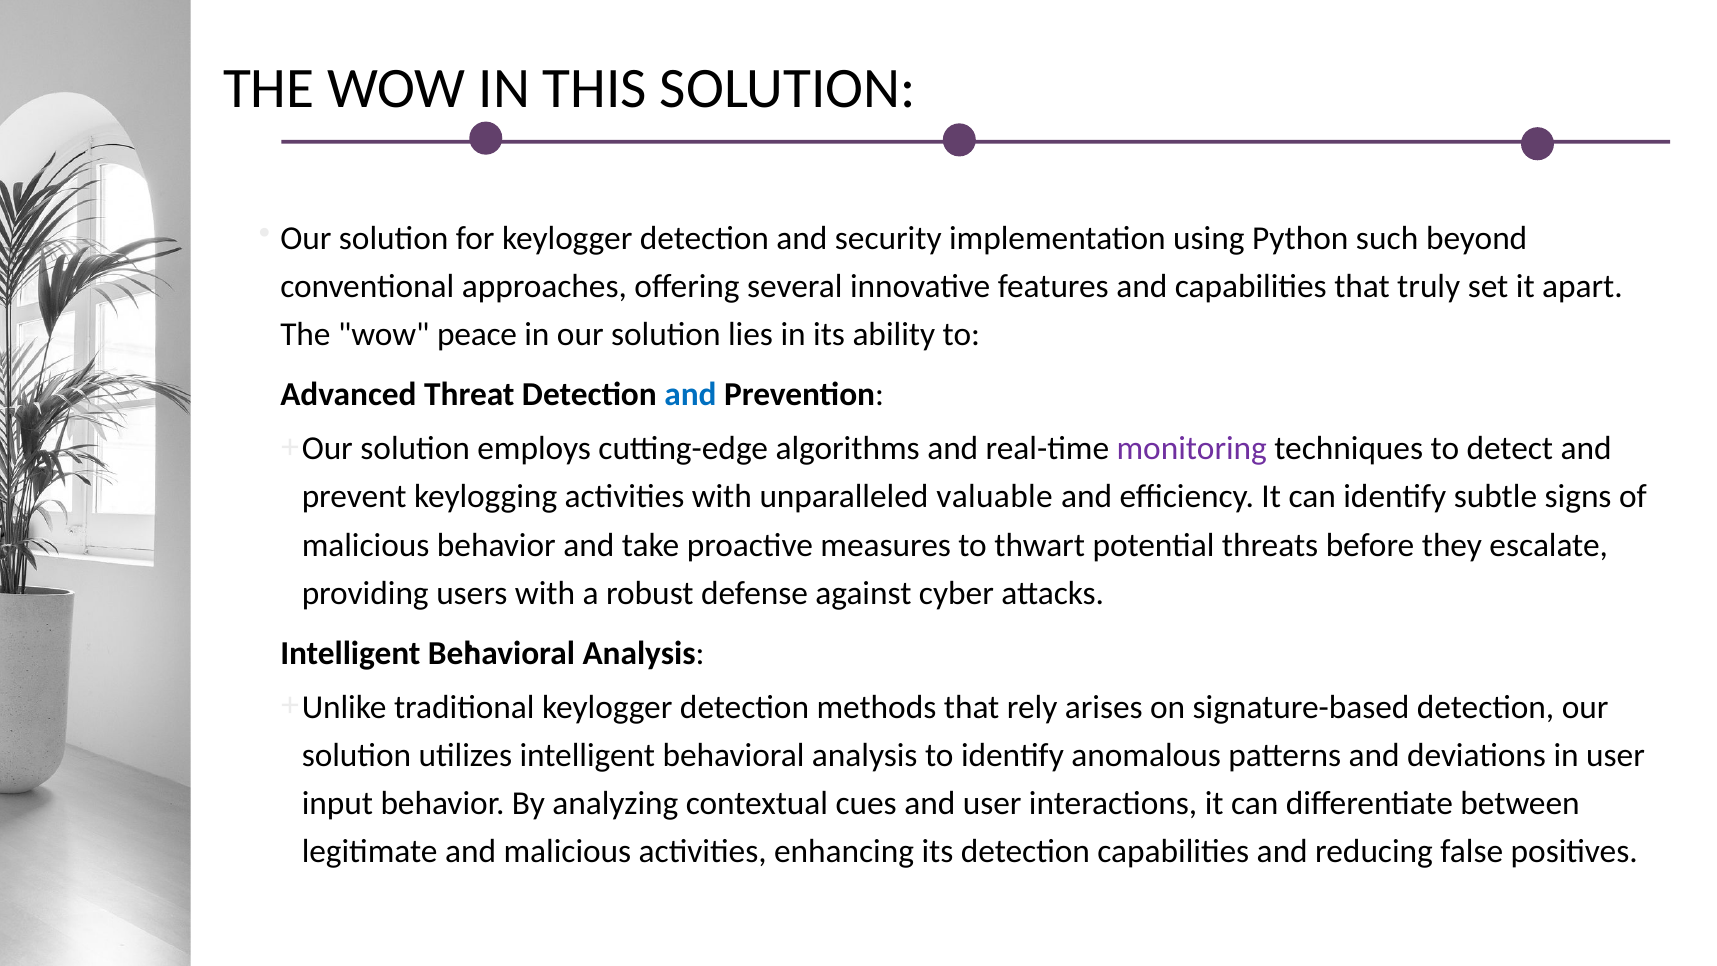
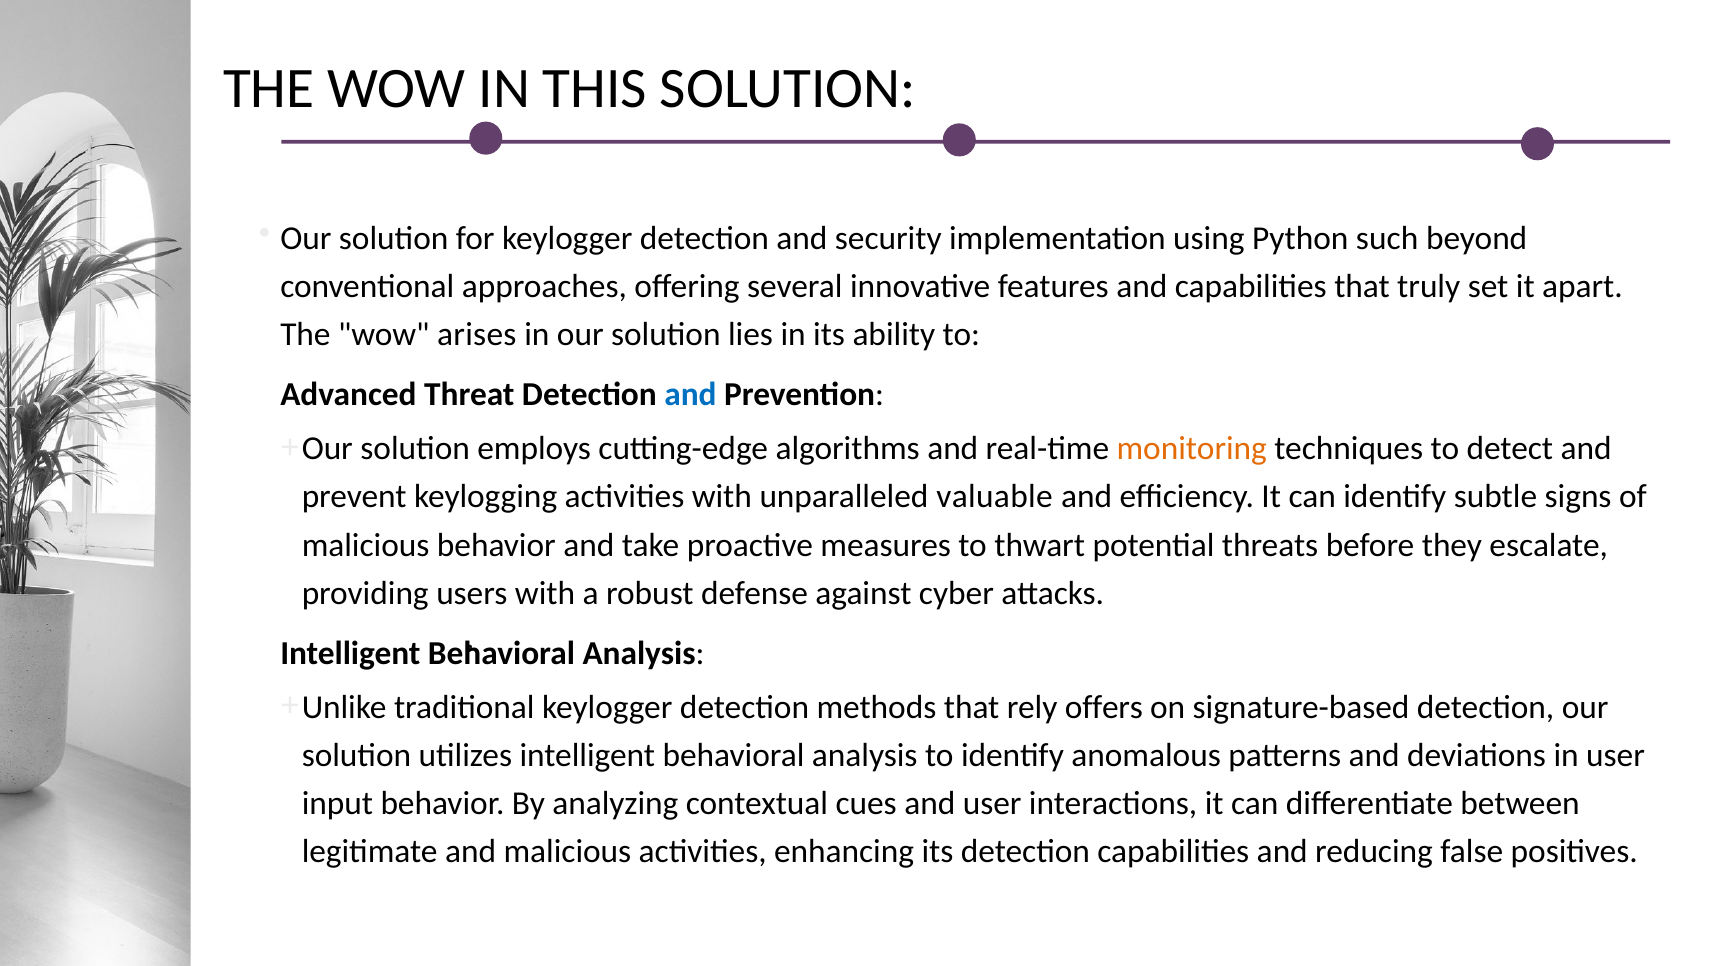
peace: peace -> arises
monitoring colour: purple -> orange
arises: arises -> offers
